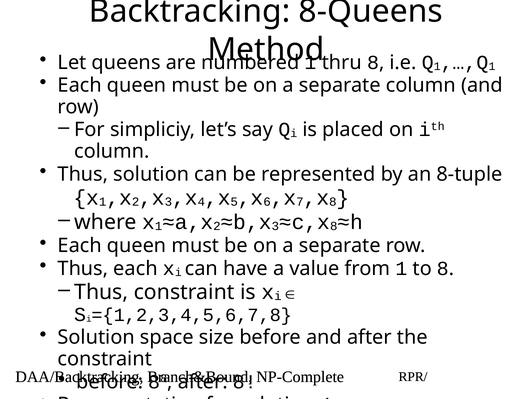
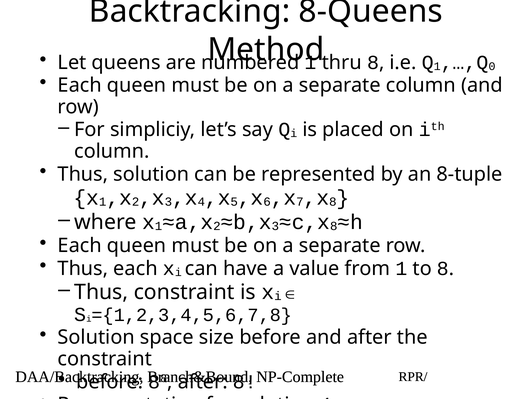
1 at (492, 66): 1 -> 0
